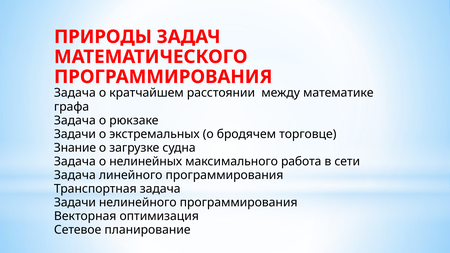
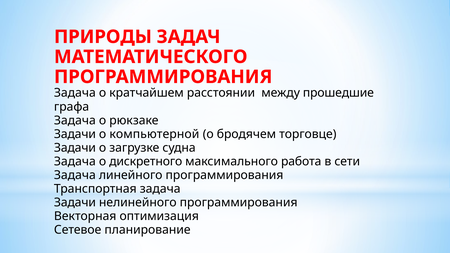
математике: математике -> прошедшие
экстремальных: экстремальных -> компьютерной
Знание at (75, 148): Знание -> Задачи
нелинейных: нелинейных -> дискретного
